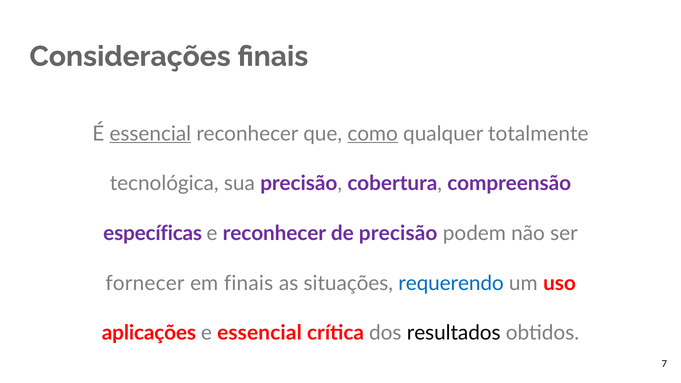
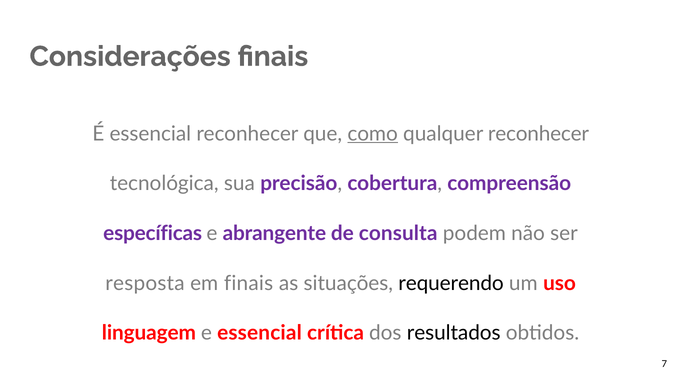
essencial at (150, 134) underline: present -> none
qualquer totalmente: totalmente -> reconhecer
e reconhecer: reconhecer -> abrangente
de precisão: precisão -> consulta
fornecer: fornecer -> resposta
requerendo colour: blue -> black
aplicações: aplicações -> linguagem
